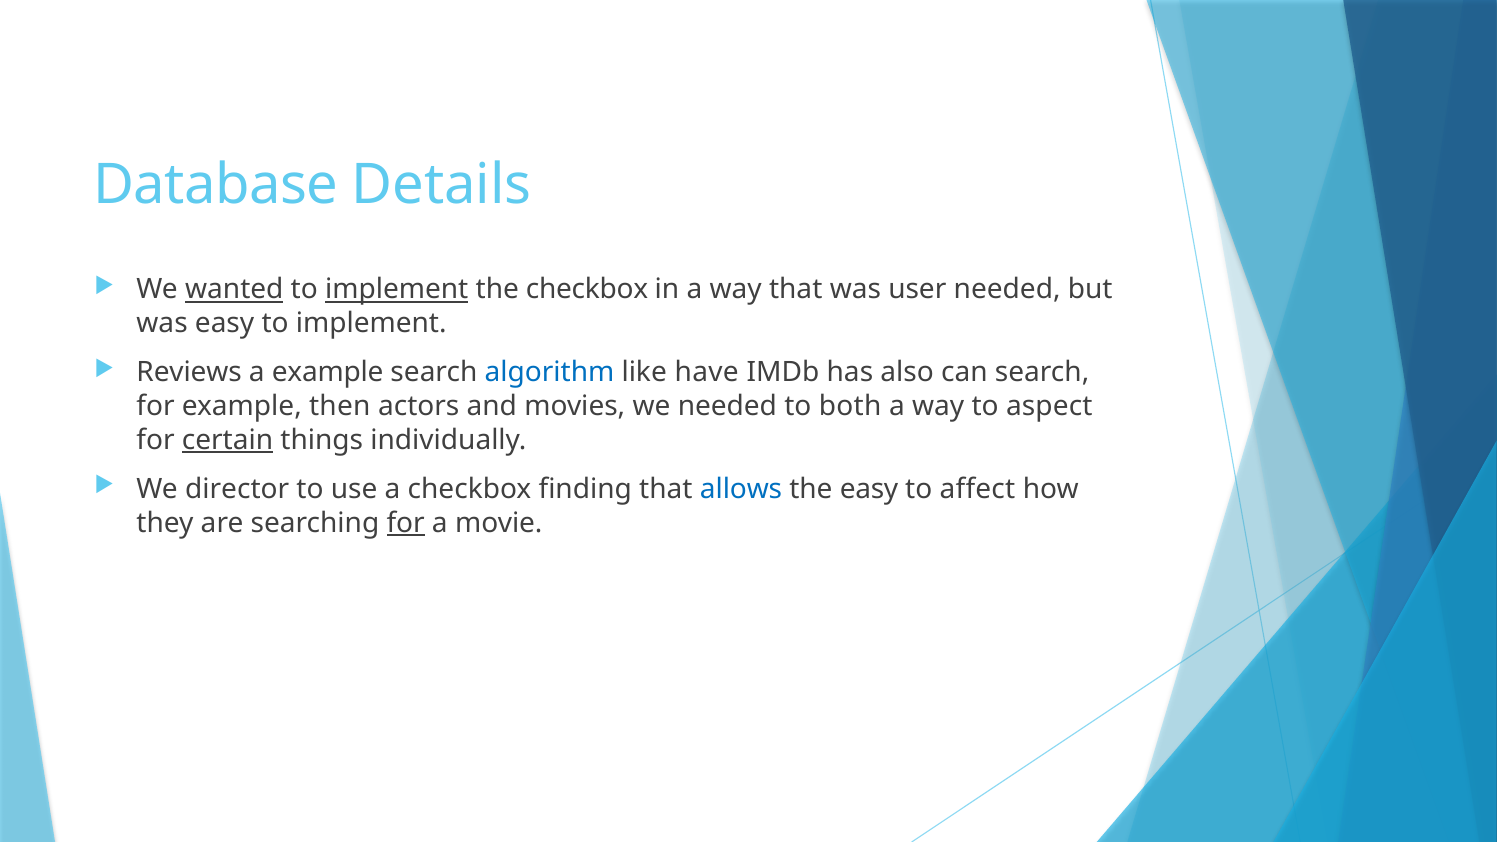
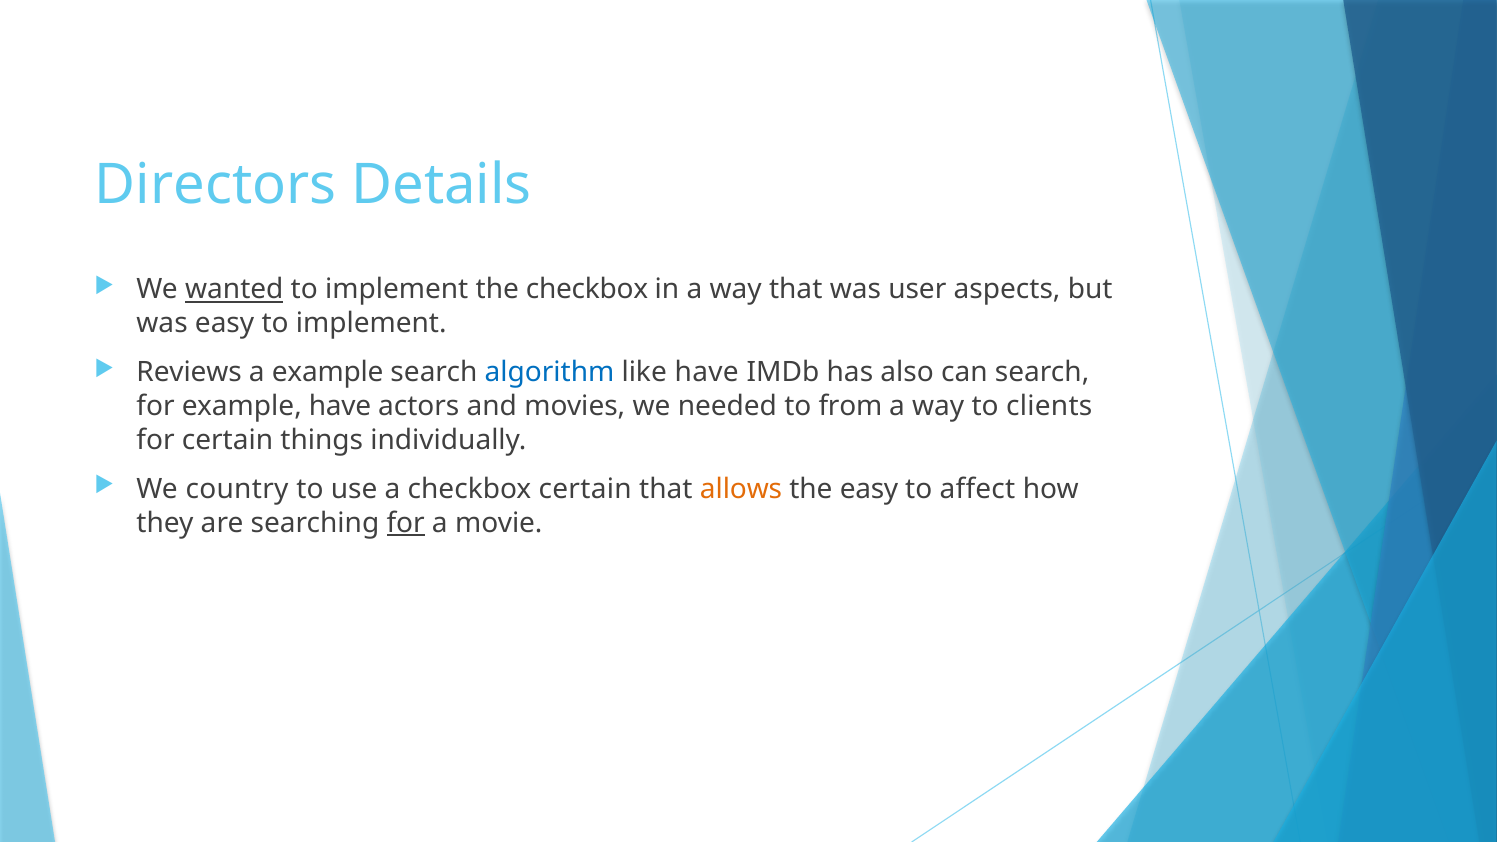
Database: Database -> Directors
implement at (397, 290) underline: present -> none
user needed: needed -> aspects
example then: then -> have
both: both -> from
aspect: aspect -> clients
certain at (228, 440) underline: present -> none
director: director -> country
checkbox finding: finding -> certain
allows colour: blue -> orange
